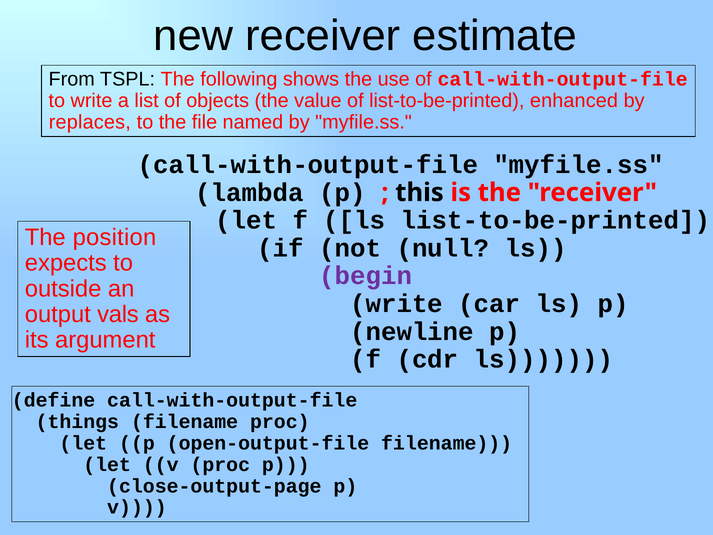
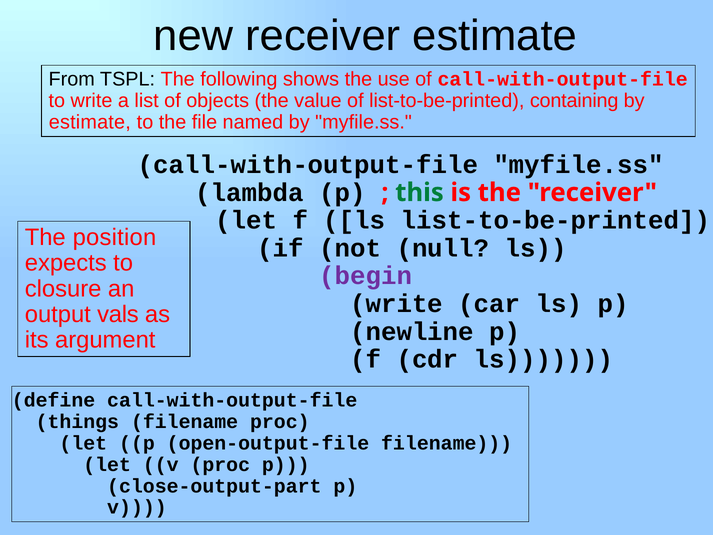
enhanced: enhanced -> containing
replaces at (90, 122): replaces -> estimate
this colour: black -> green
outside: outside -> closure
close-output-page: close-output-page -> close-output-part
